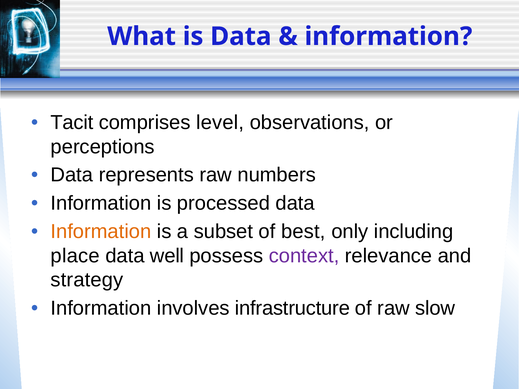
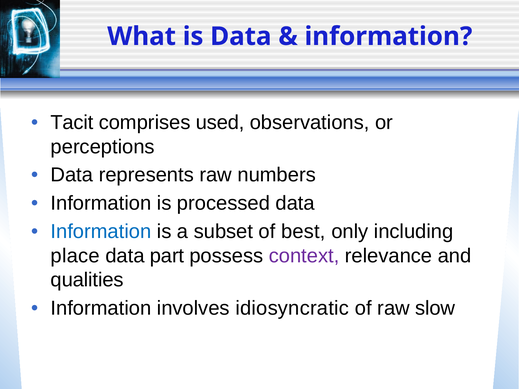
level: level -> used
Information at (101, 232) colour: orange -> blue
well: well -> part
strategy: strategy -> qualities
infrastructure: infrastructure -> idiosyncratic
